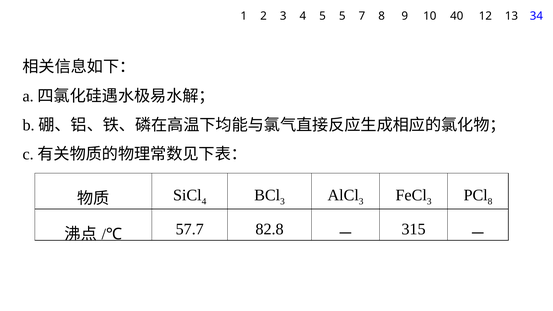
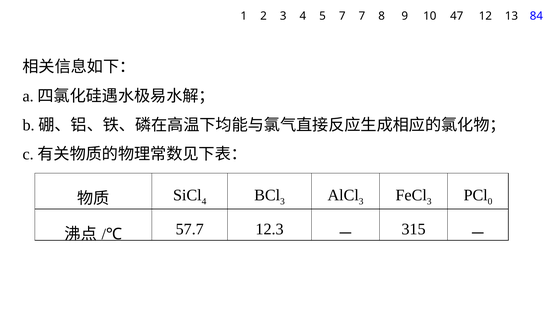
5 5: 5 -> 7
40: 40 -> 47
34: 34 -> 84
8 at (490, 201): 8 -> 0
82.8: 82.8 -> 12.3
